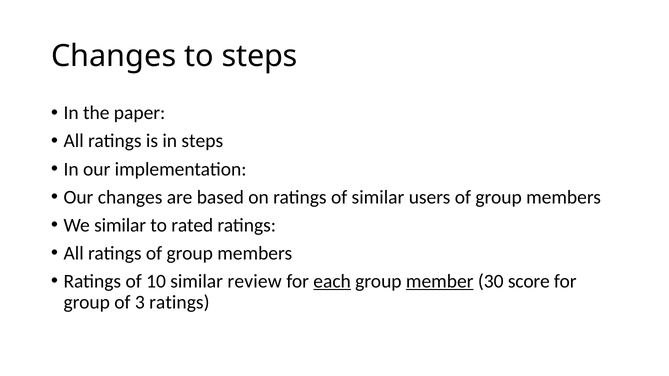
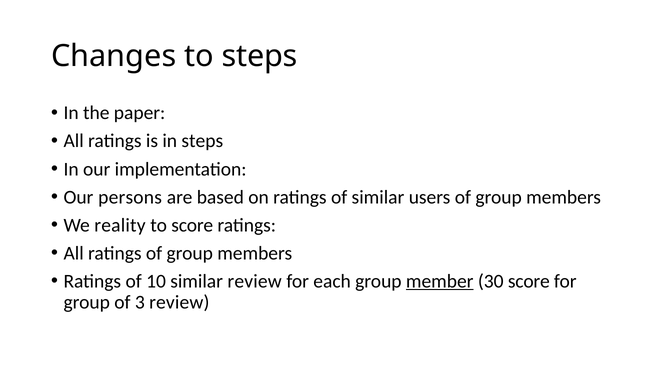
Our changes: changes -> persons
We similar: similar -> reality
to rated: rated -> score
each underline: present -> none
3 ratings: ratings -> review
